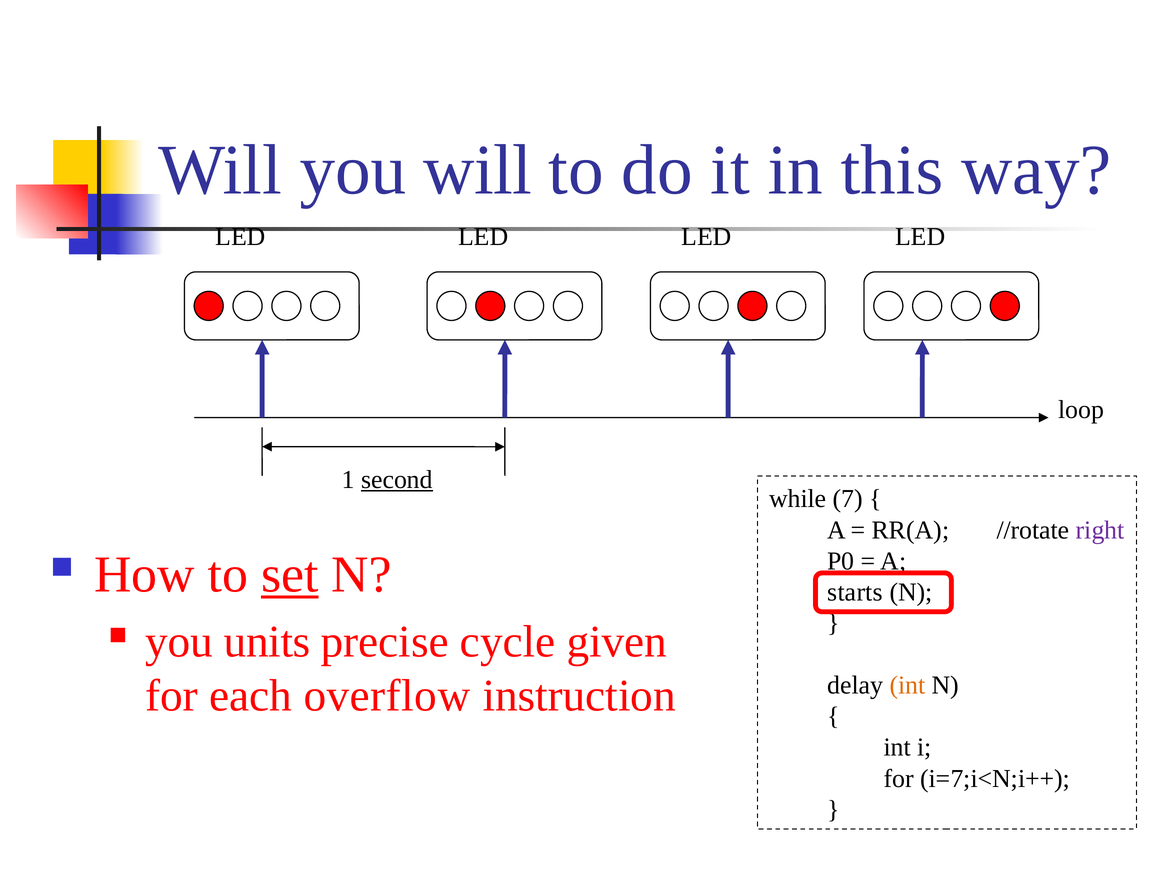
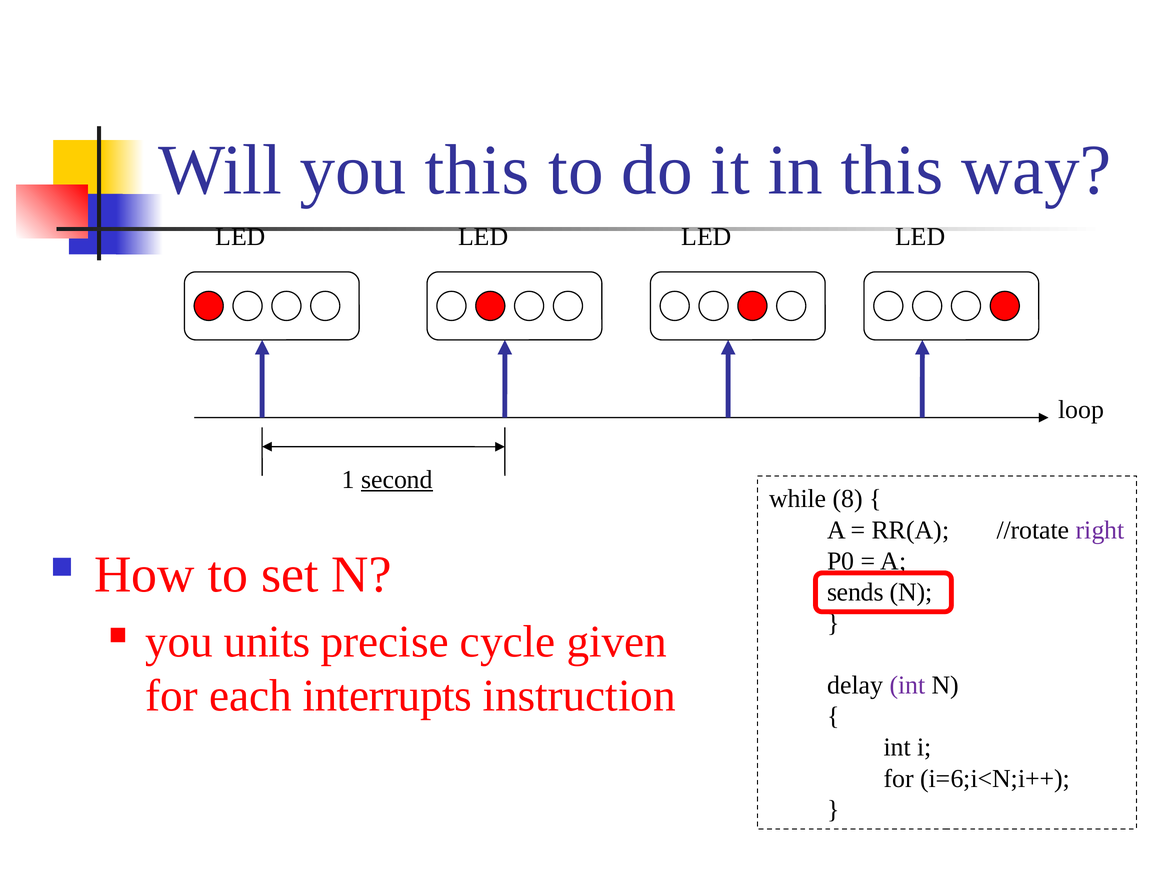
you will: will -> this
7: 7 -> 8
set underline: present -> none
starts: starts -> sends
int at (907, 685) colour: orange -> purple
overflow: overflow -> interrupts
i=7;i<N;i++: i=7;i<N;i++ -> i=6;i<N;i++
